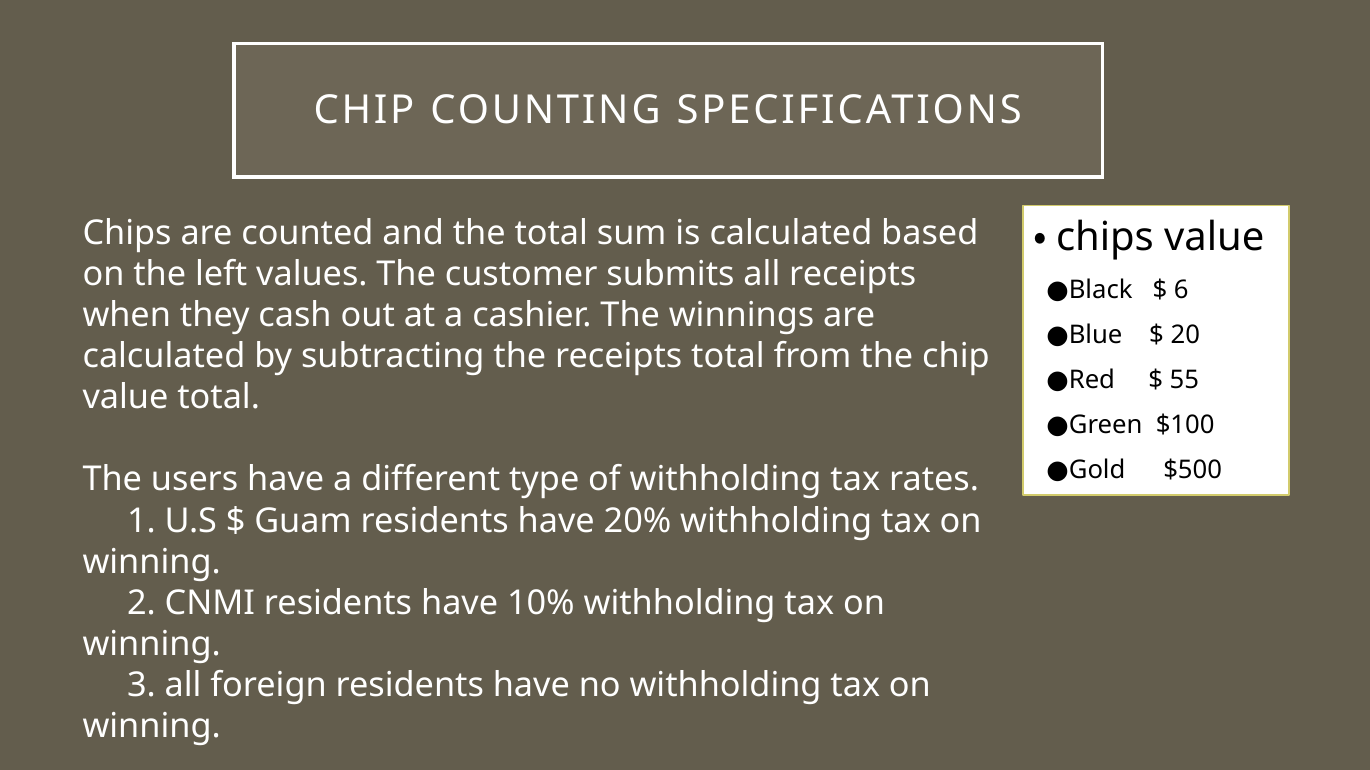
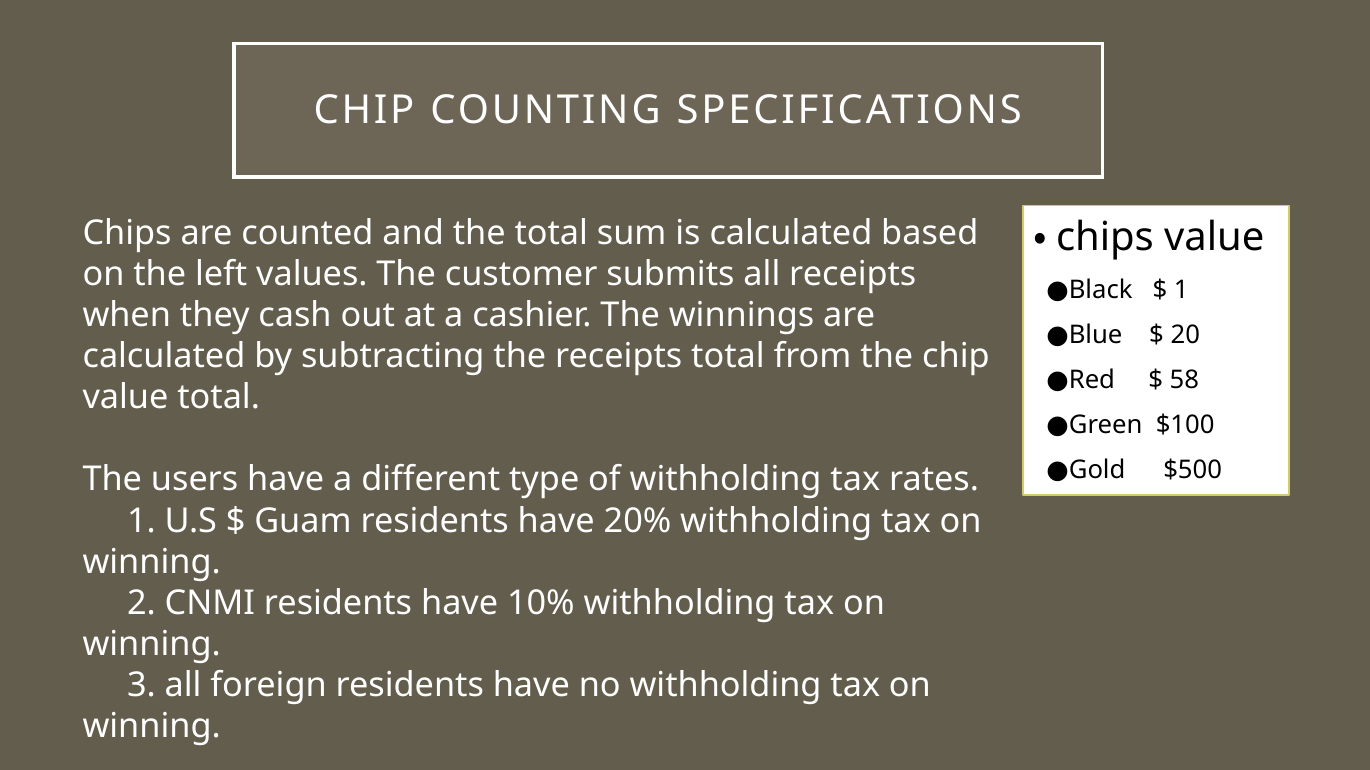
6 at (1181, 290): 6 -> 1
55: 55 -> 58
